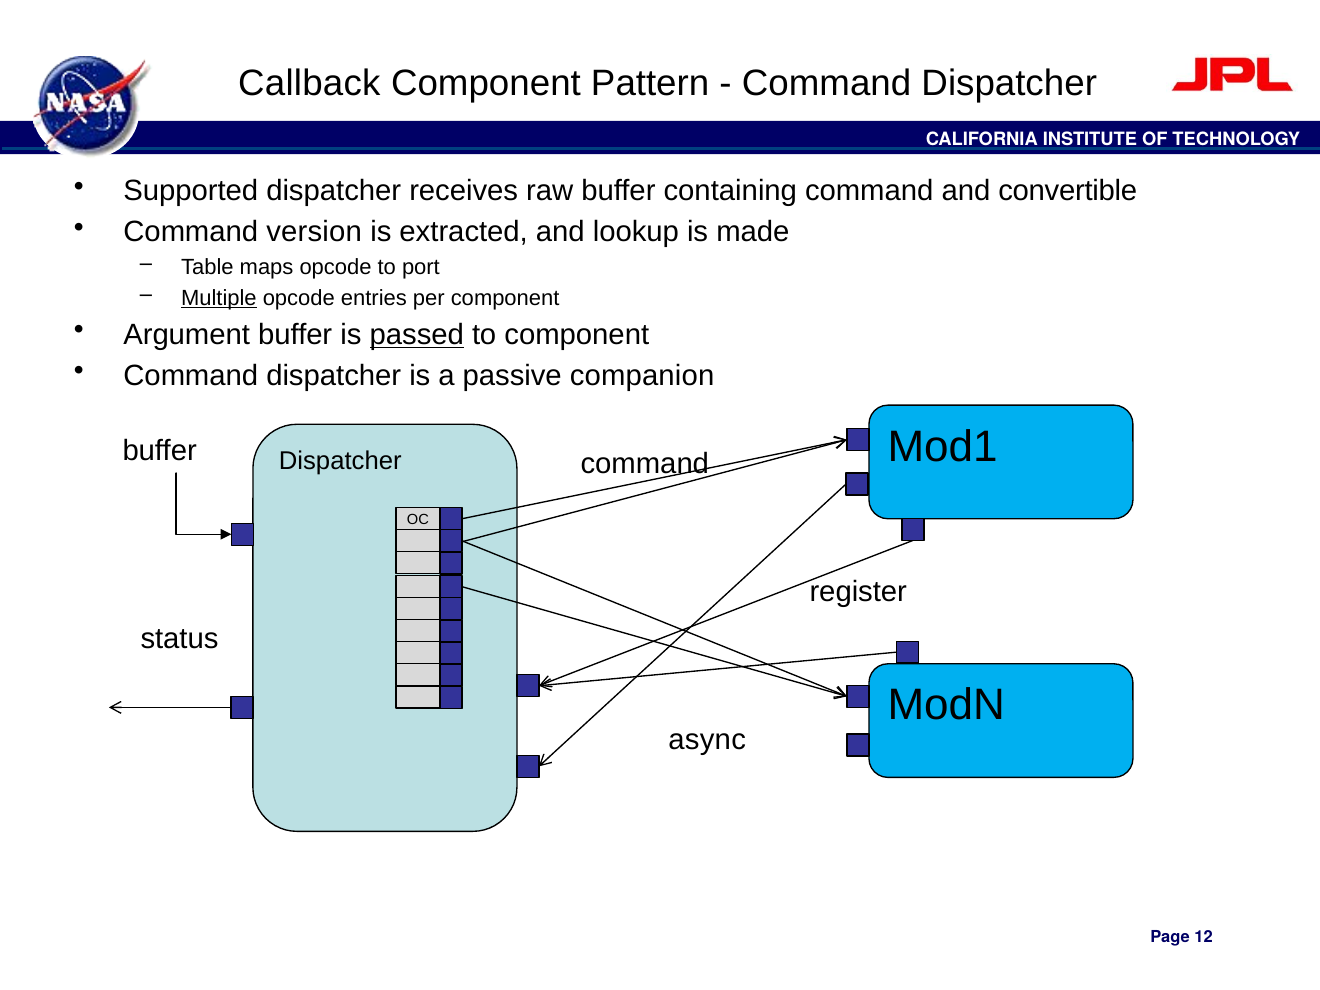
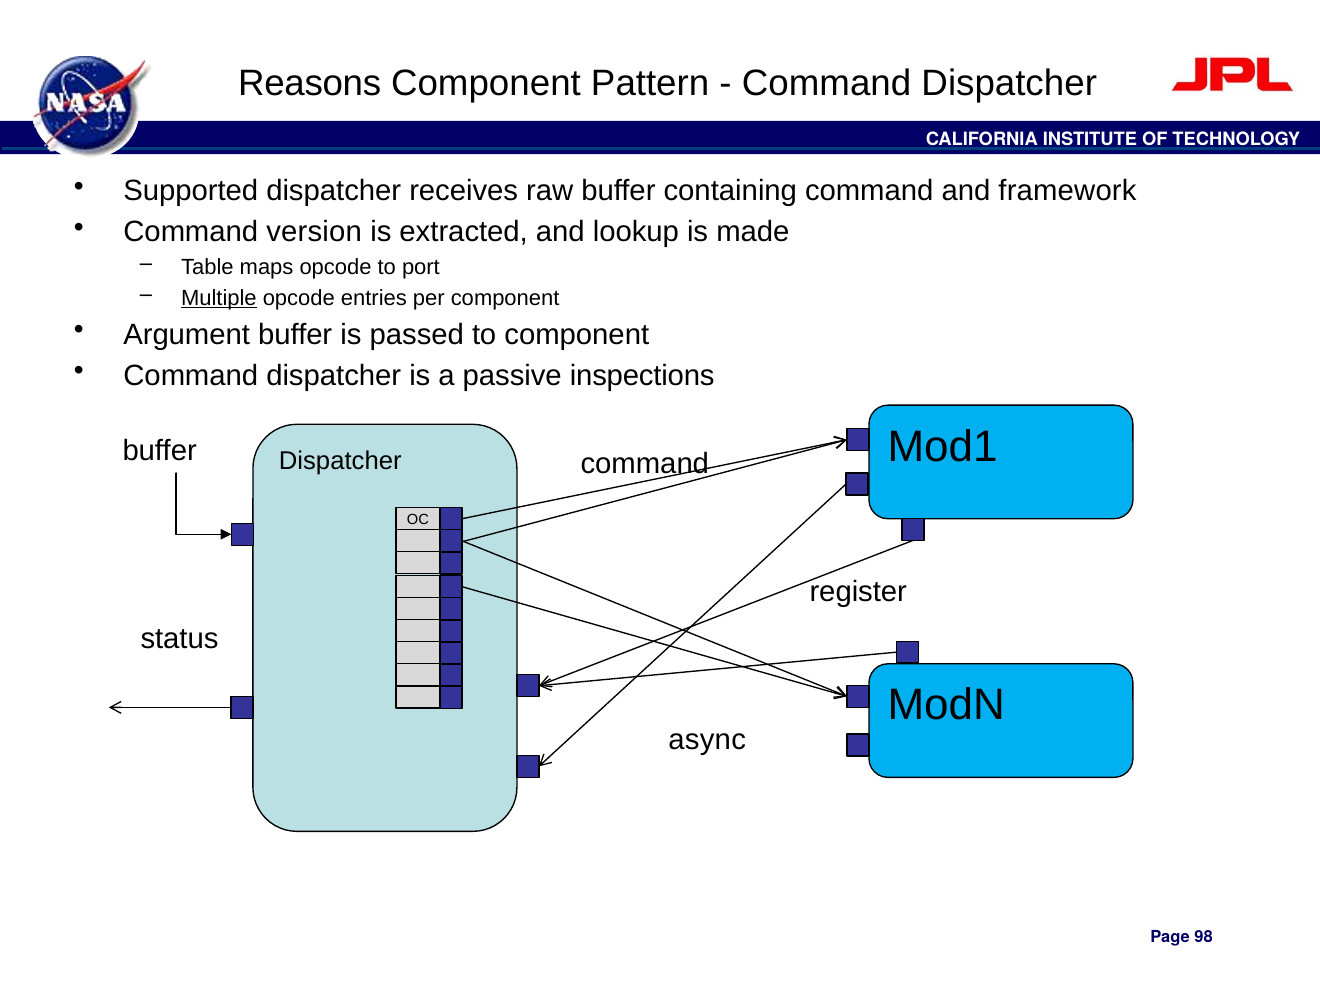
Callback: Callback -> Reasons
convertible: convertible -> framework
passed underline: present -> none
companion: companion -> inspections
12: 12 -> 98
